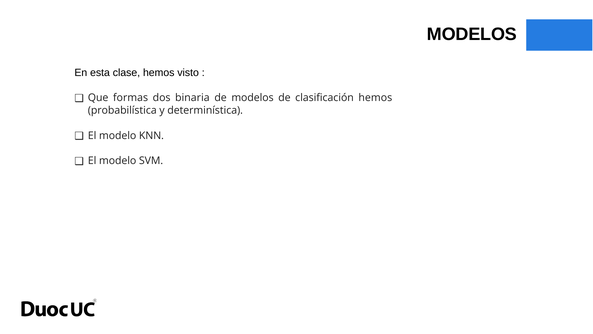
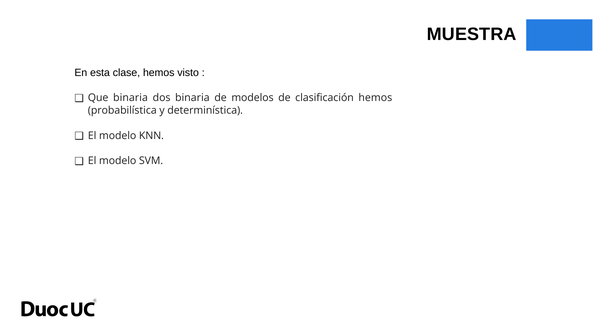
MODELOS at (472, 34): MODELOS -> MUESTRA
Que formas: formas -> binaria
